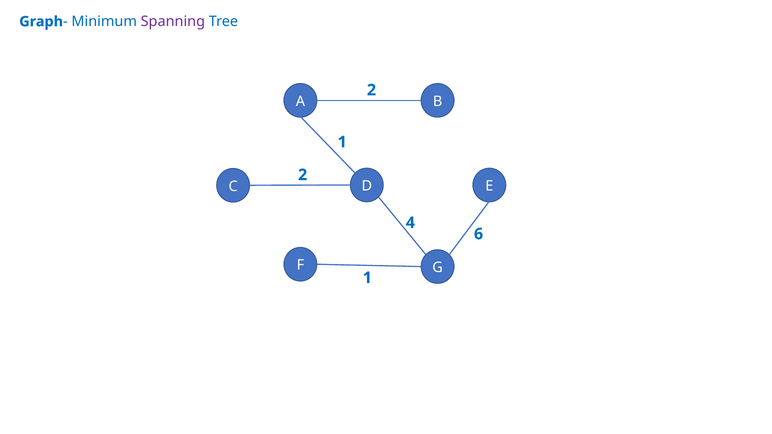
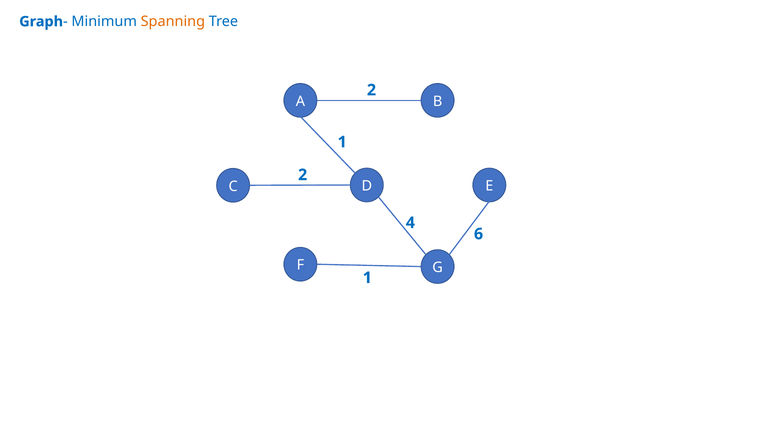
Spanning colour: purple -> orange
